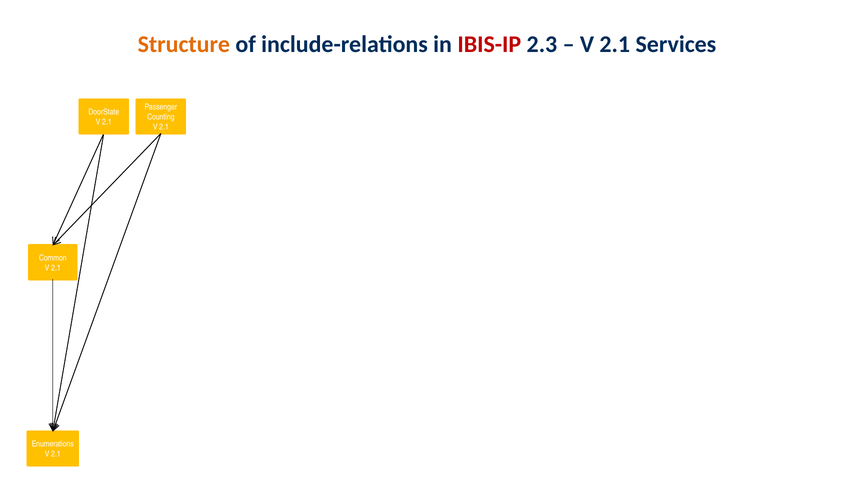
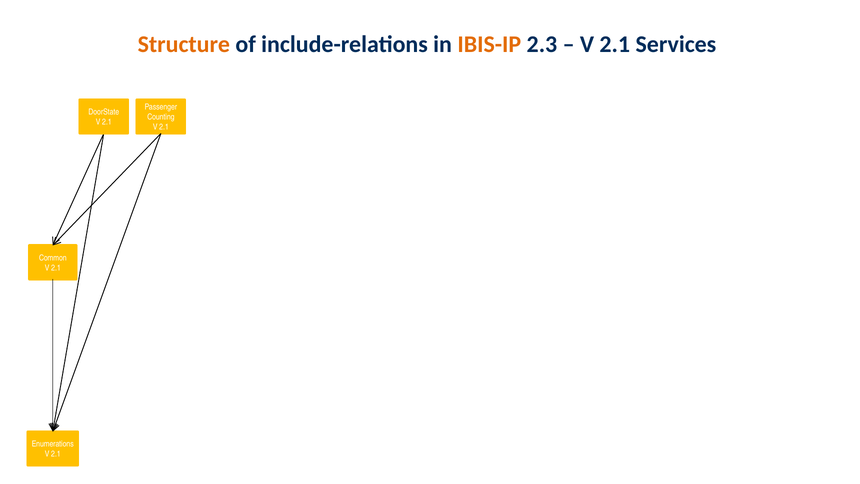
IBIS-IP colour: red -> orange
